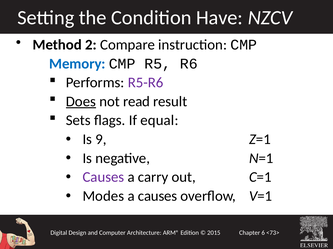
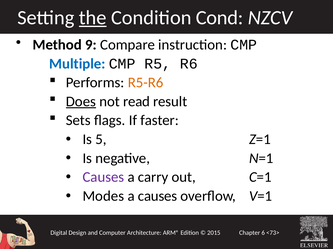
the underline: none -> present
Have: Have -> Cond
2: 2 -> 9
Memory: Memory -> Multiple
R5-R6 colour: purple -> orange
equal: equal -> faster
9: 9 -> 5
